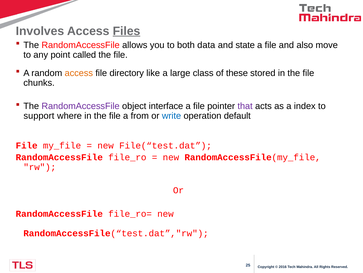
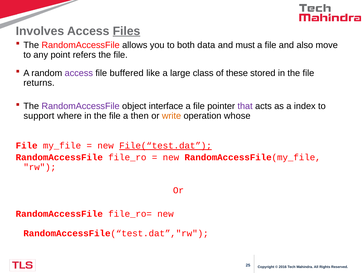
state: state -> must
called: called -> refers
access at (79, 73) colour: orange -> purple
directory: directory -> buffered
chunks: chunks -> returns
from: from -> then
write colour: blue -> orange
default: default -> whose
File(“test.dat underline: none -> present
